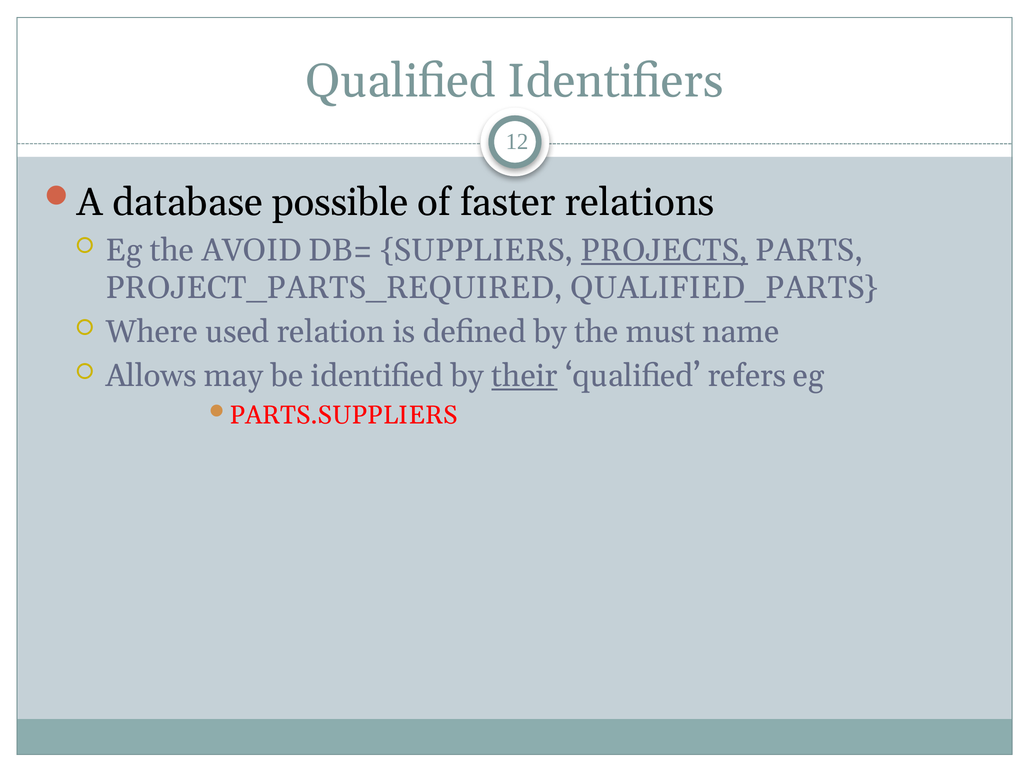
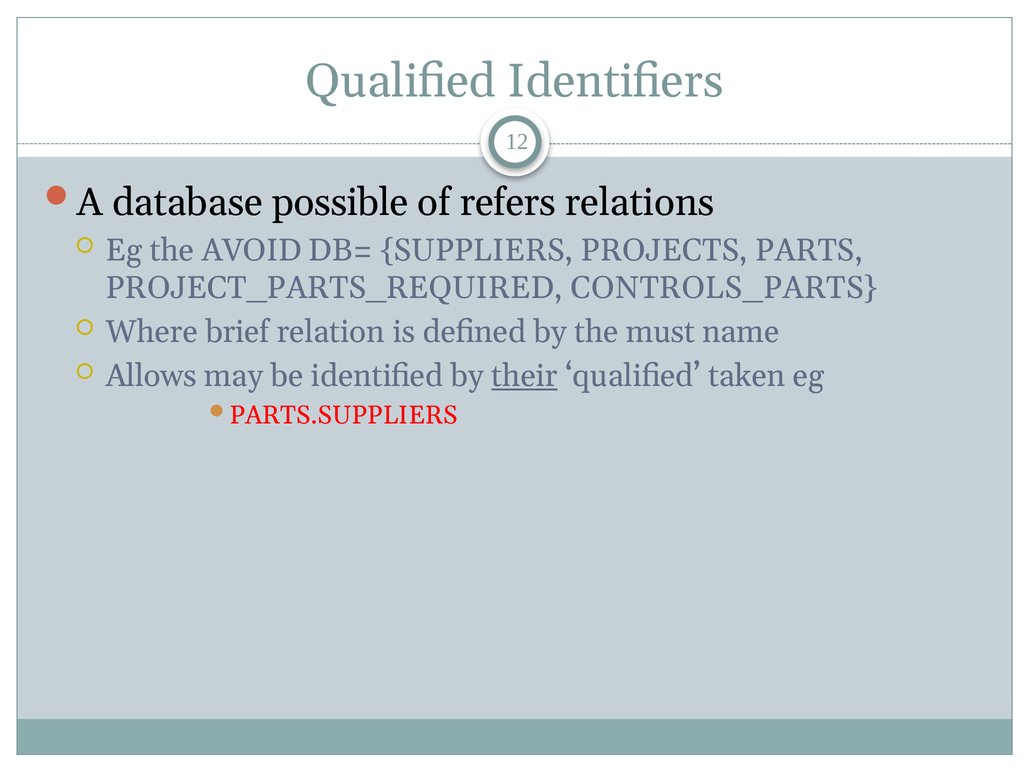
faster: faster -> refers
PROJECTS underline: present -> none
QUALIFIED_PARTS: QUALIFIED_PARTS -> CONTROLS_PARTS
used: used -> brief
refers: refers -> taken
